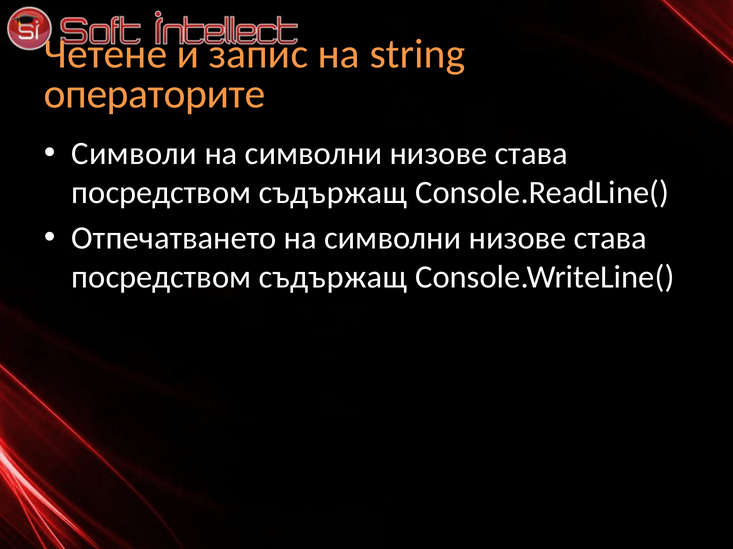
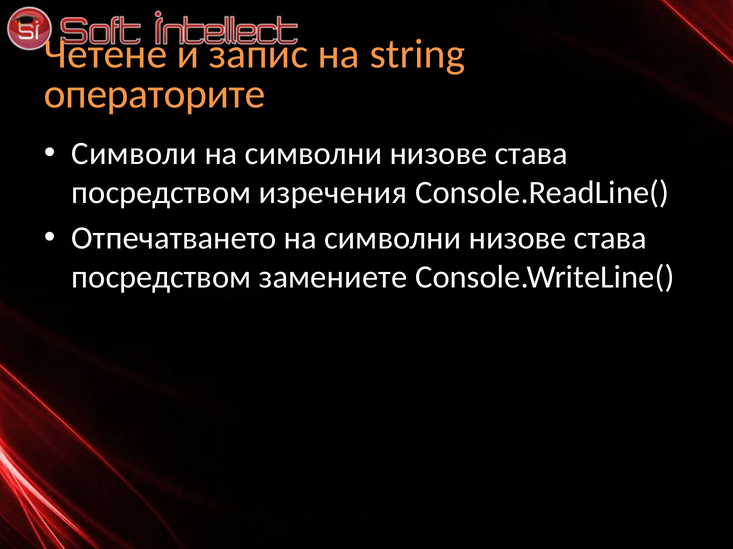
съдържащ at (333, 193): съдържащ -> изречения
съдържащ at (333, 278): съдържащ -> замениете
